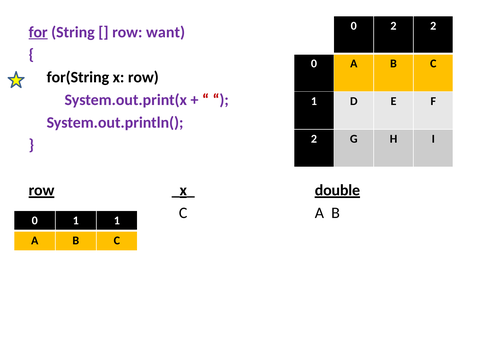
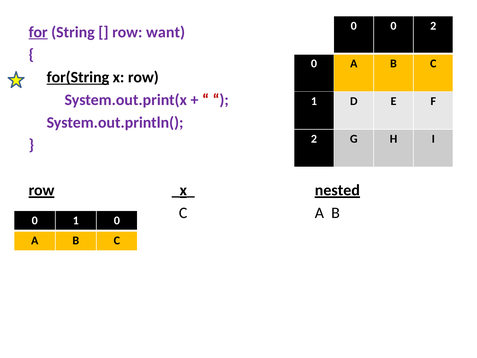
0 2: 2 -> 0
for(String underline: none -> present
double: double -> nested
1 1: 1 -> 0
